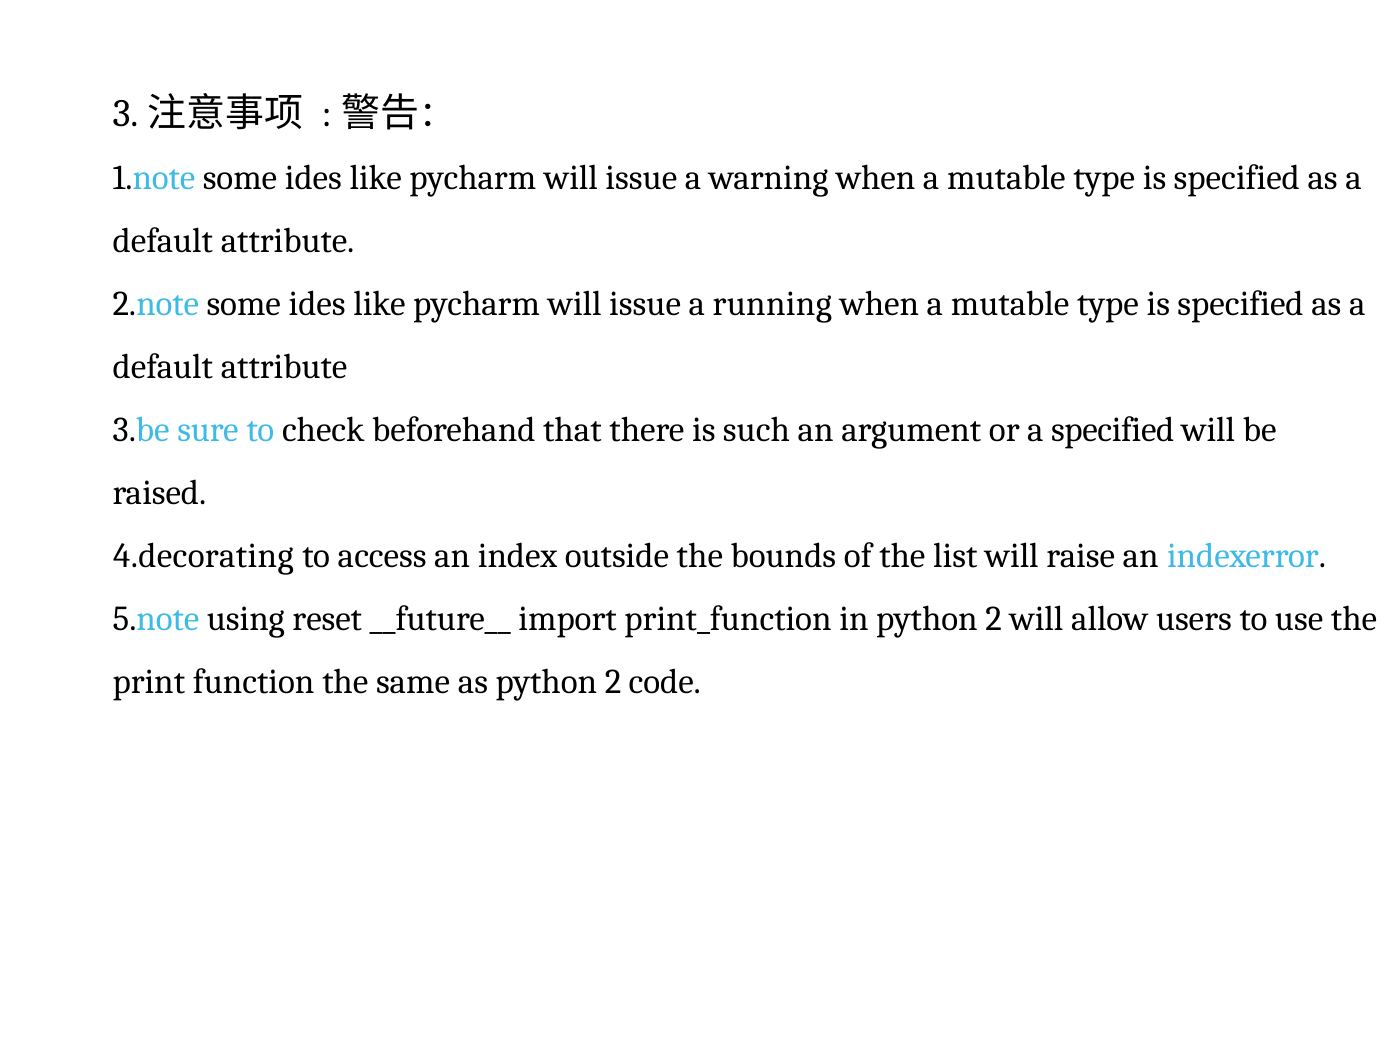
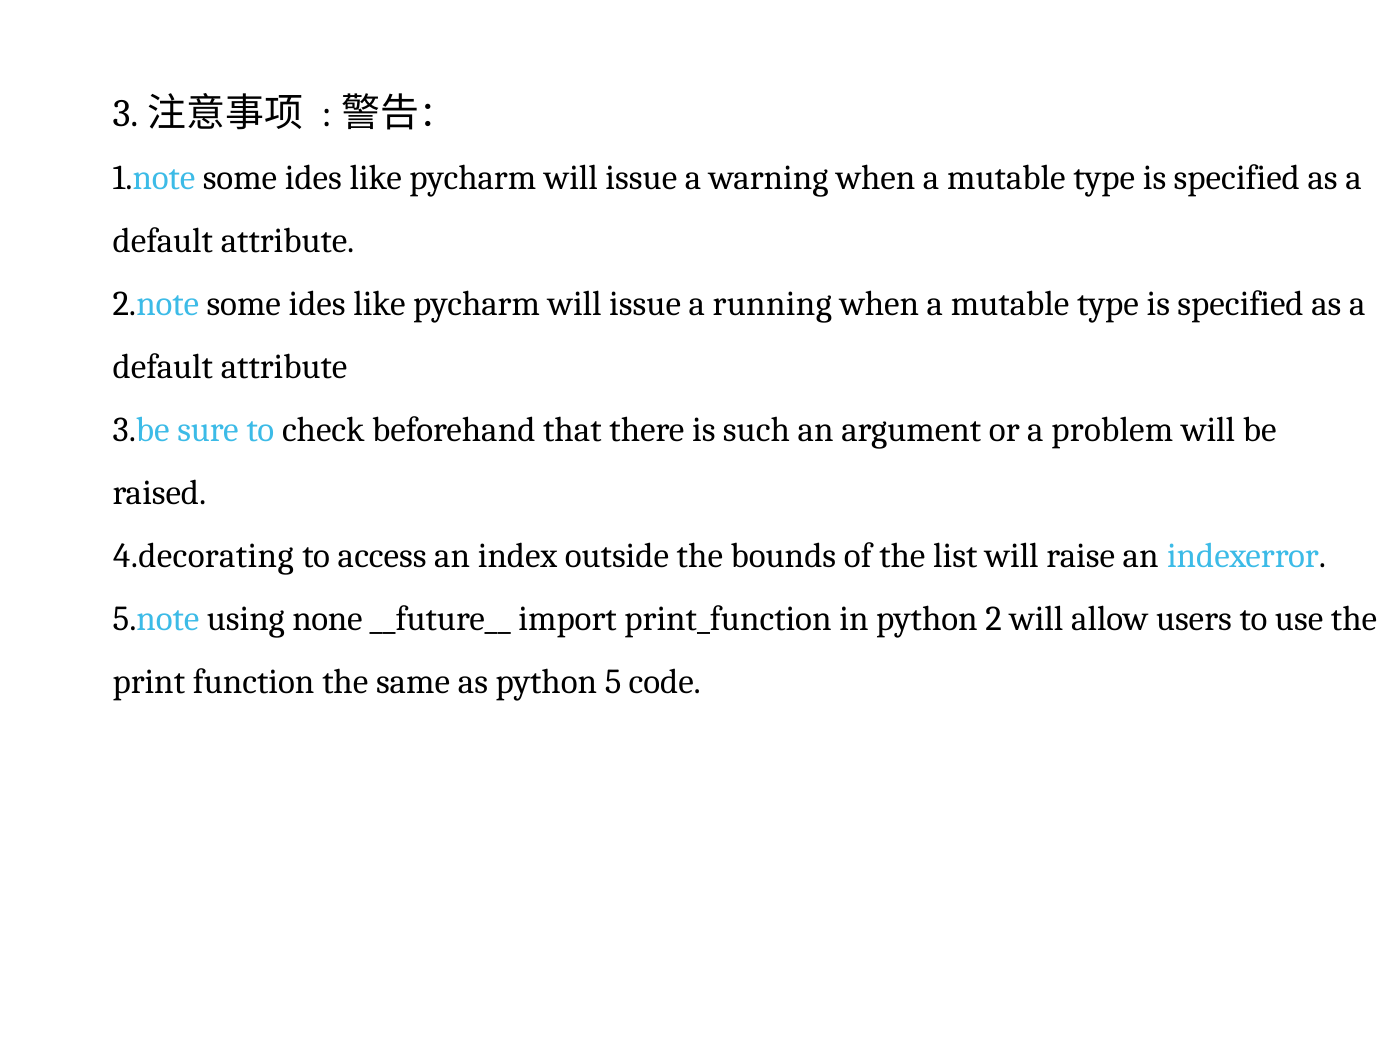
a specified: specified -> problem
reset: reset -> none
as python 2: 2 -> 5
